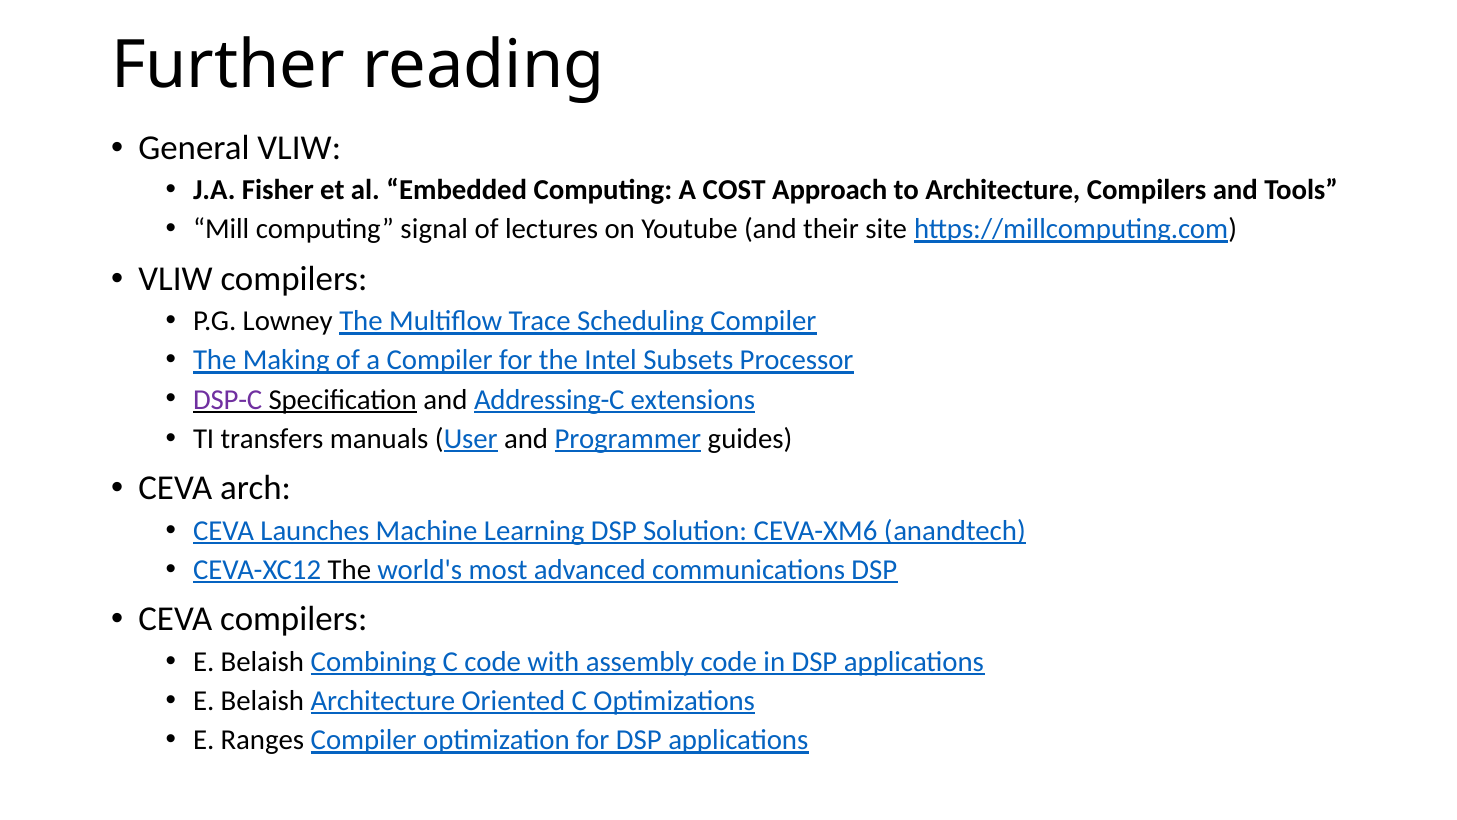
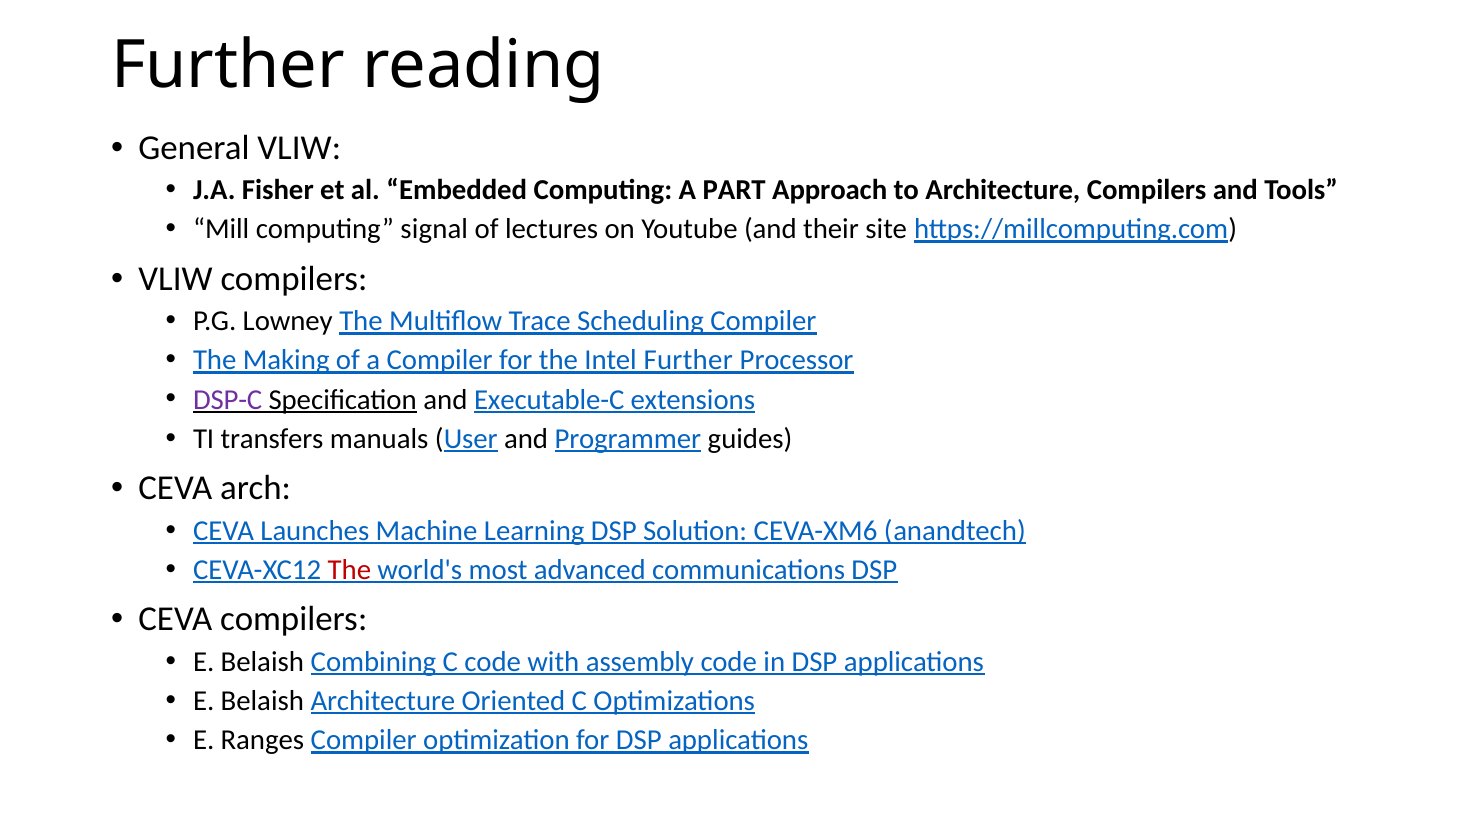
COST: COST -> PART
Intel Subsets: Subsets -> Further
Addressing-C: Addressing-C -> Executable-C
The at (349, 569) colour: black -> red
